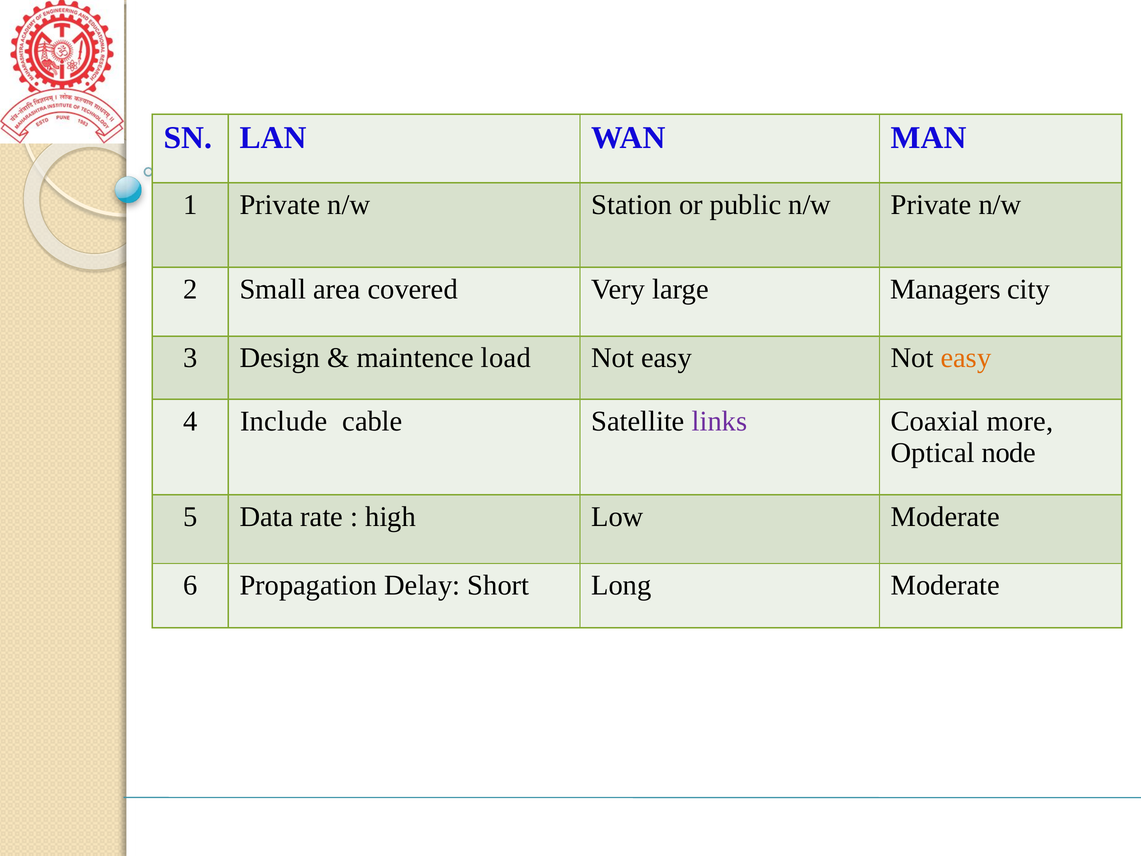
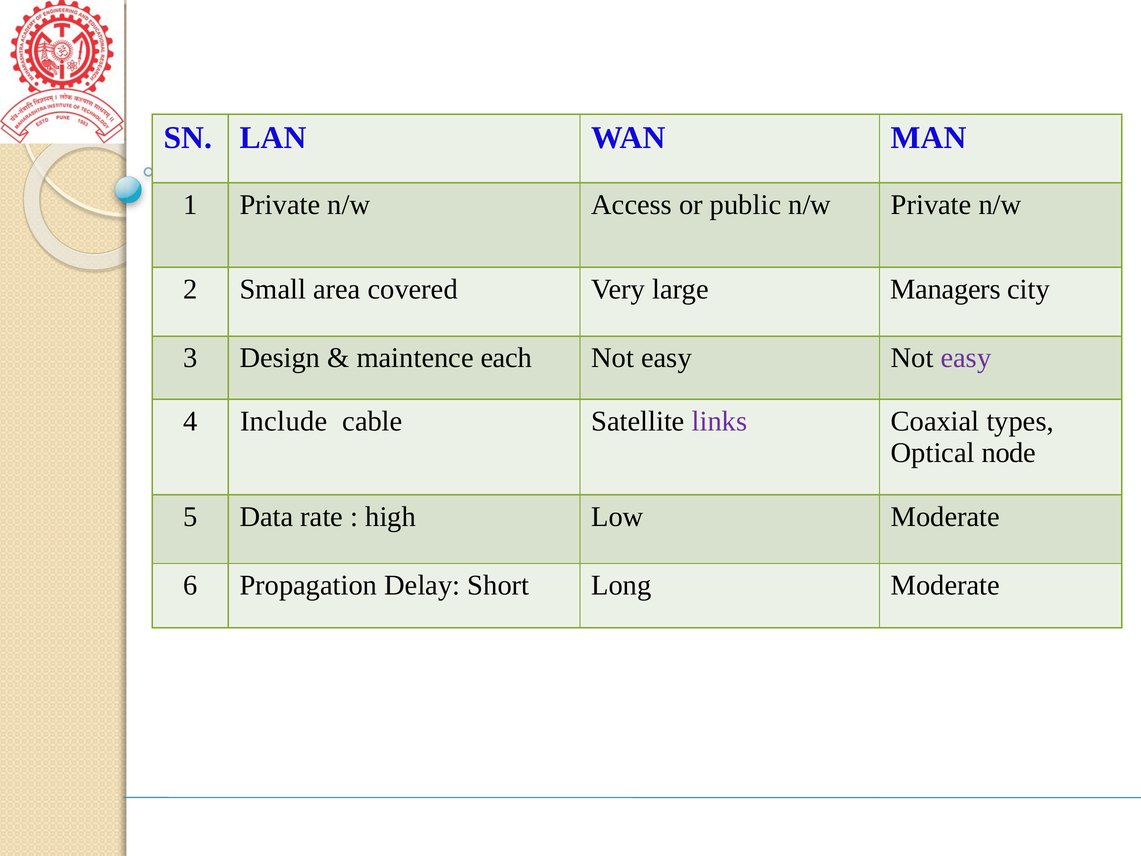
Station: Station -> Access
load: load -> each
easy at (966, 358) colour: orange -> purple
more: more -> types
